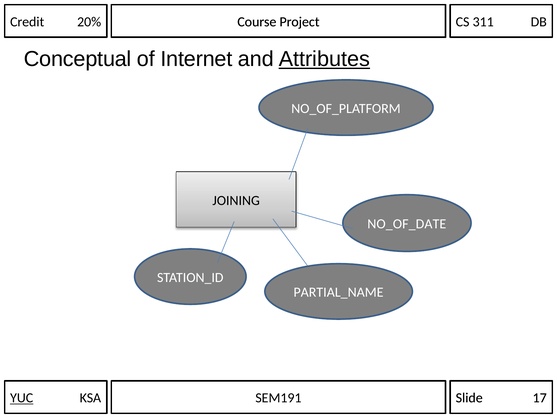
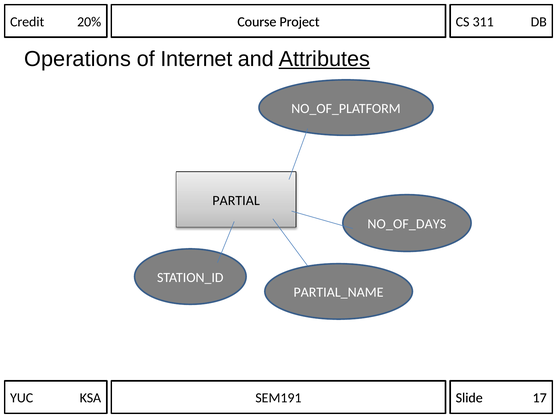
Conceptual: Conceptual -> Operations
JOINING: JOINING -> PARTIAL
NO_OF_DATE: NO_OF_DATE -> NO_OF_DAYS
YUC underline: present -> none
